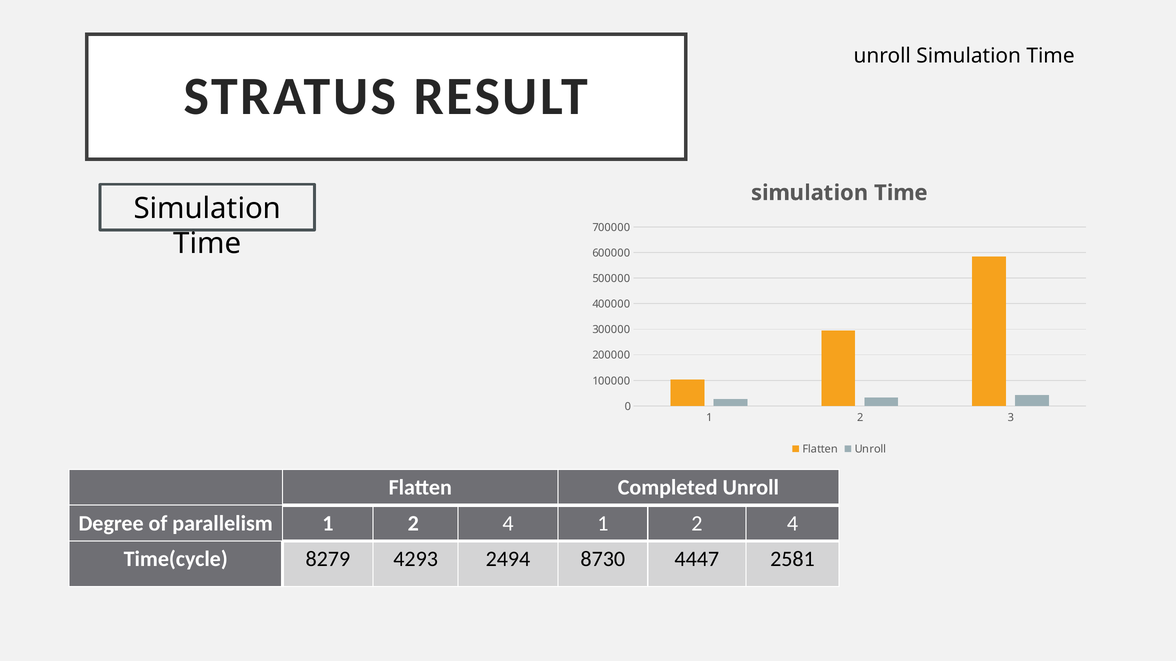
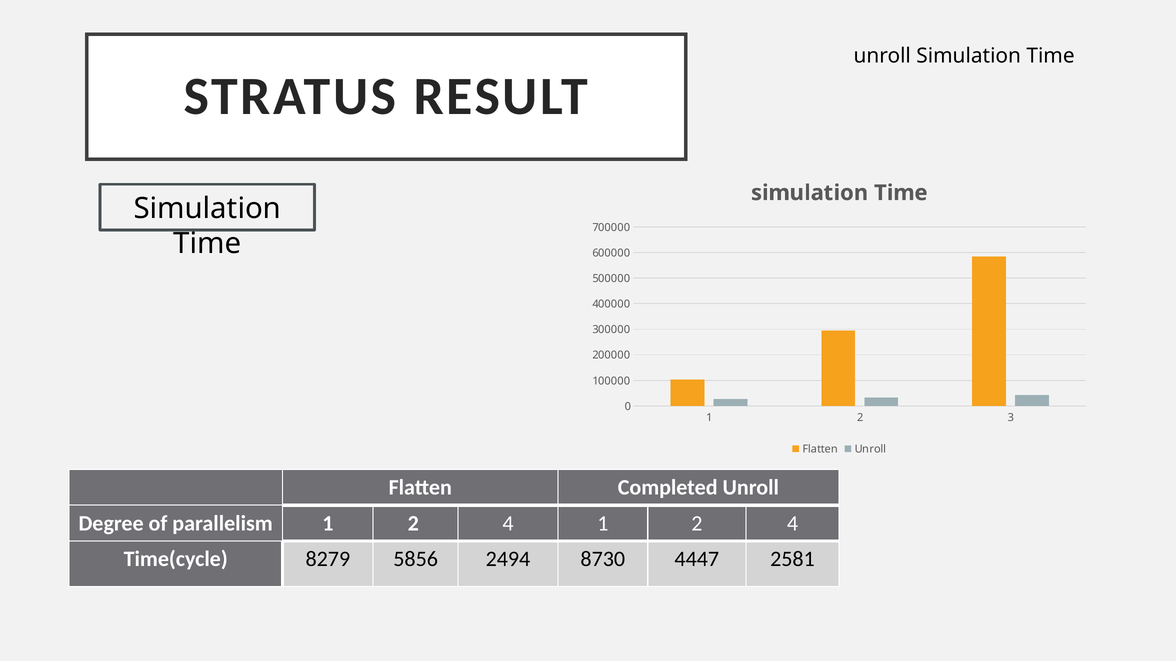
4293: 4293 -> 5856
